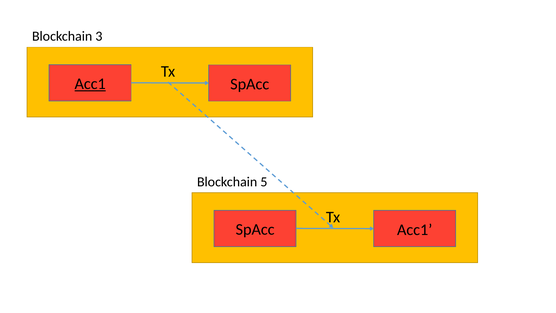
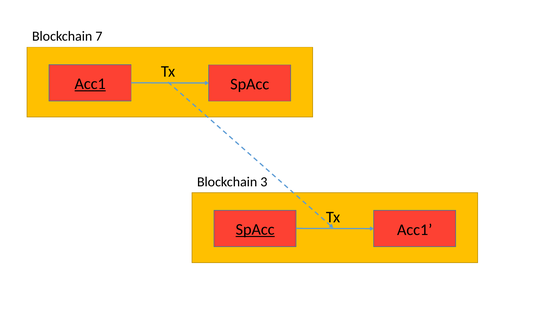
3: 3 -> 7
5: 5 -> 3
SpAcc at (255, 229) underline: none -> present
